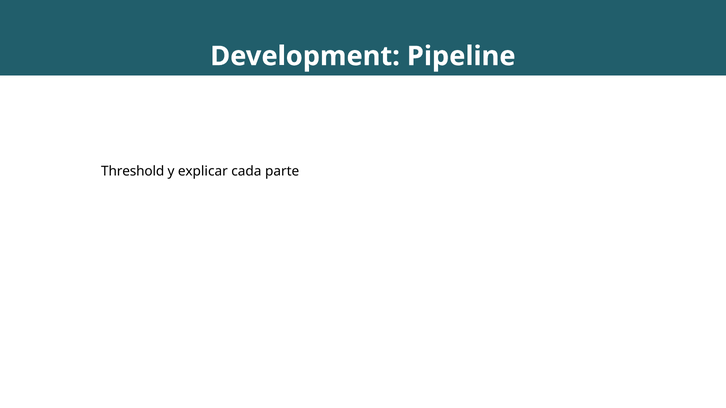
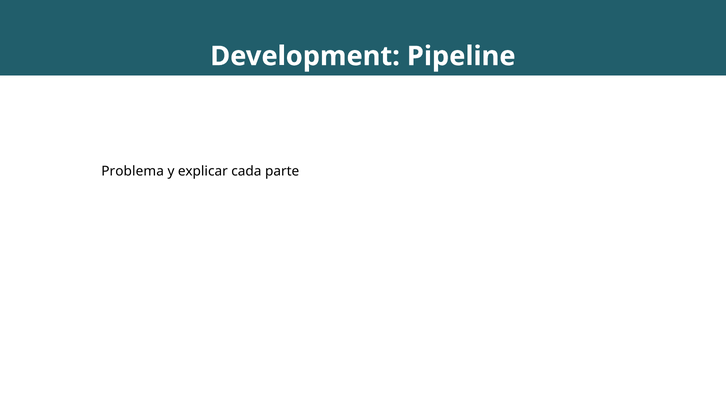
Threshold: Threshold -> Problema
